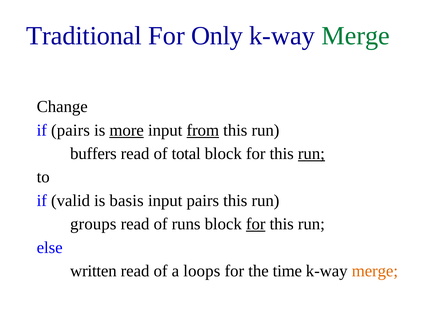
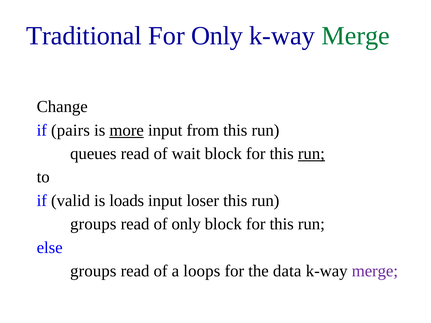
from underline: present -> none
buffers: buffers -> queues
total: total -> wait
basis: basis -> loads
input pairs: pairs -> loser
of runs: runs -> only
for at (256, 224) underline: present -> none
written at (93, 271): written -> groups
time: time -> data
merge at (375, 271) colour: orange -> purple
